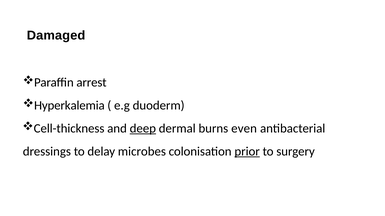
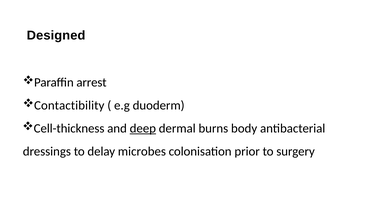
Damaged: Damaged -> Designed
Hyperkalemia: Hyperkalemia -> Contactibility
even: even -> body
prior underline: present -> none
